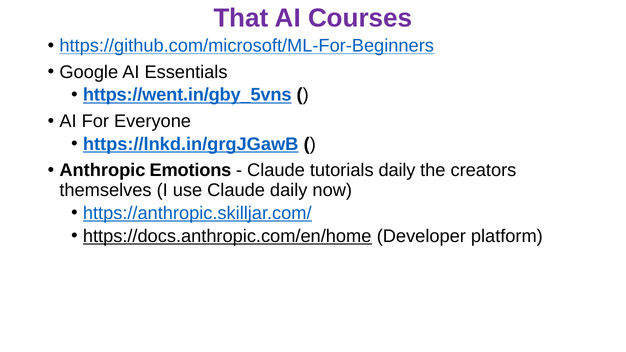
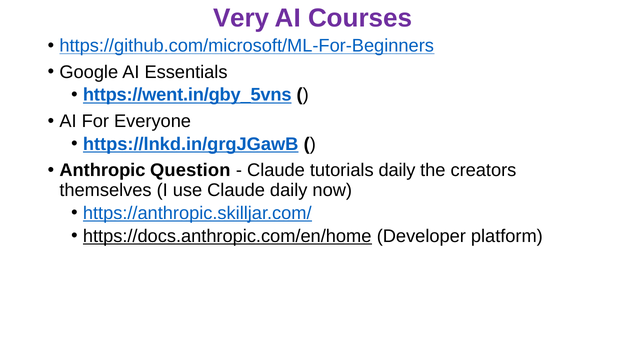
That: That -> Very
Emotions: Emotions -> Question
